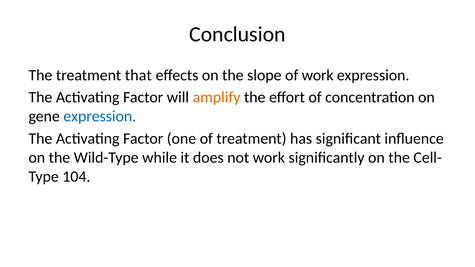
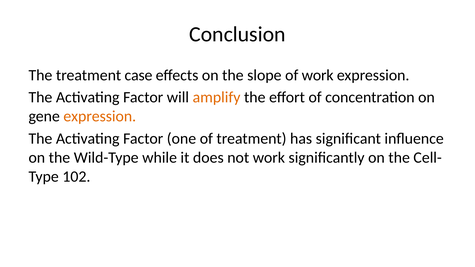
that: that -> case
expression at (100, 116) colour: blue -> orange
104: 104 -> 102
